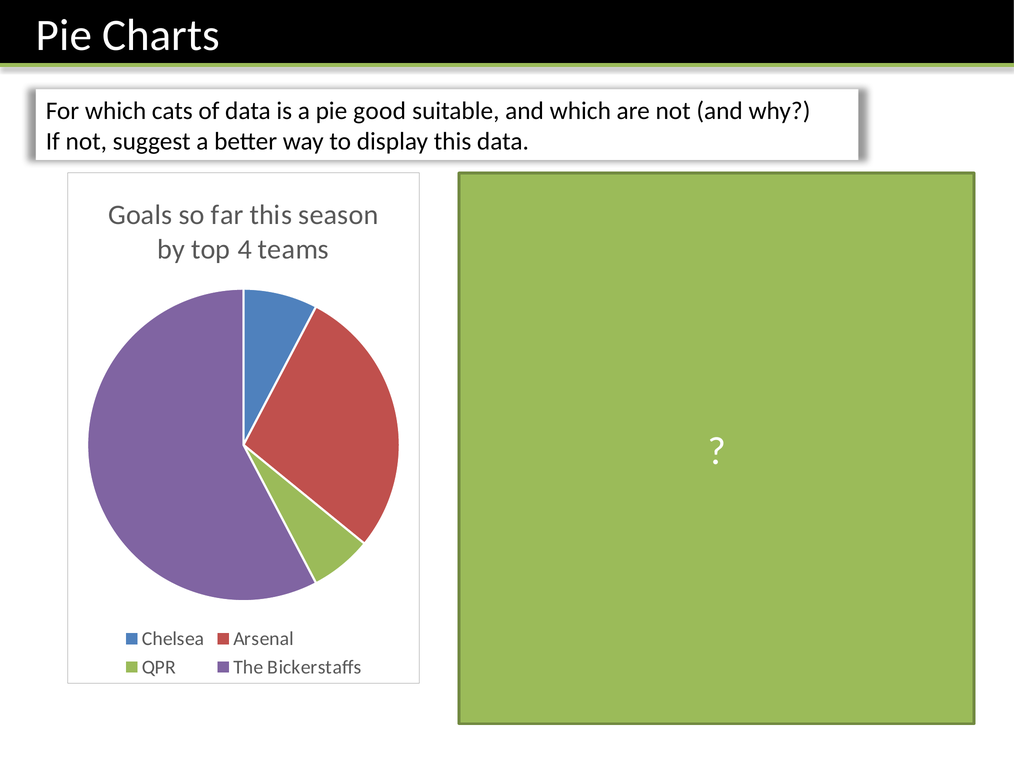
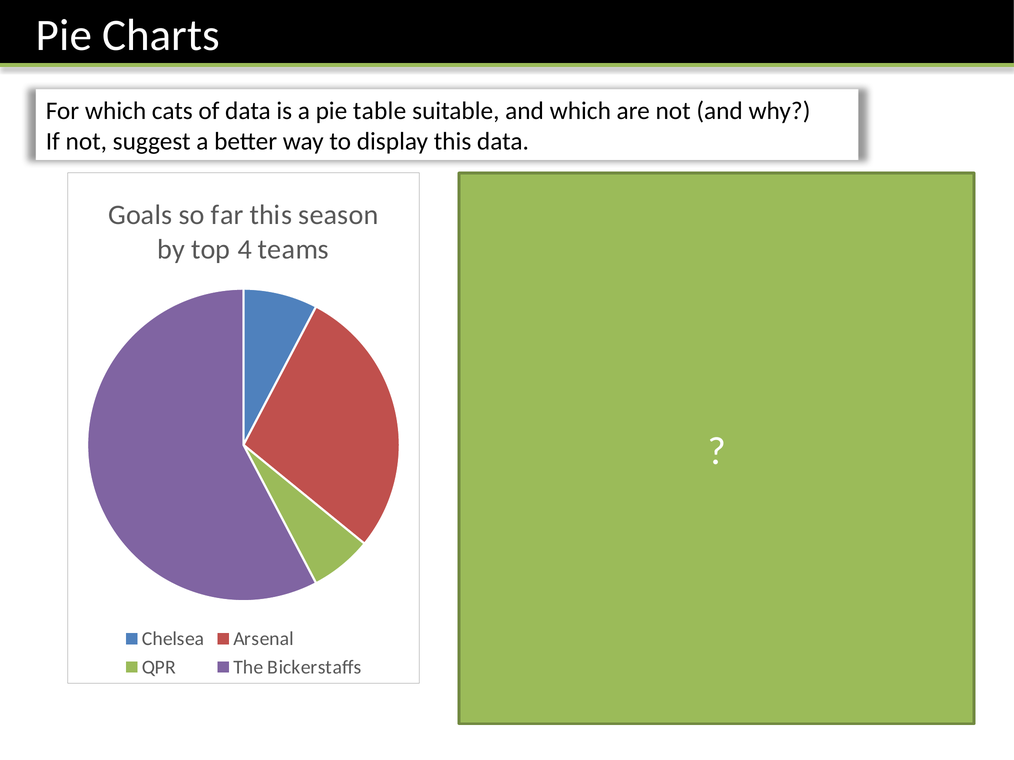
good: good -> table
